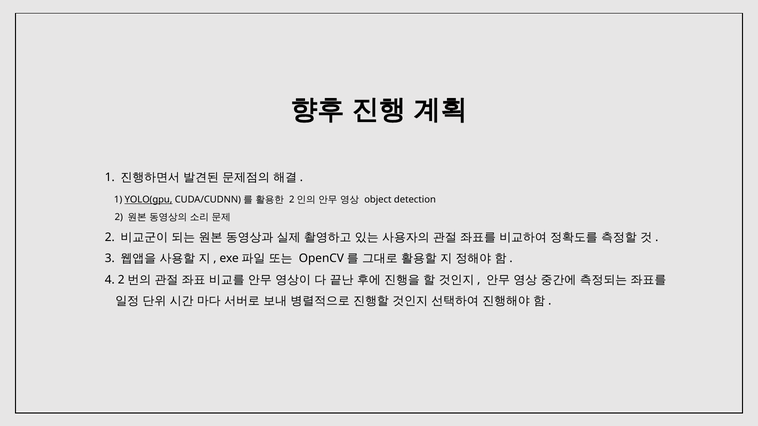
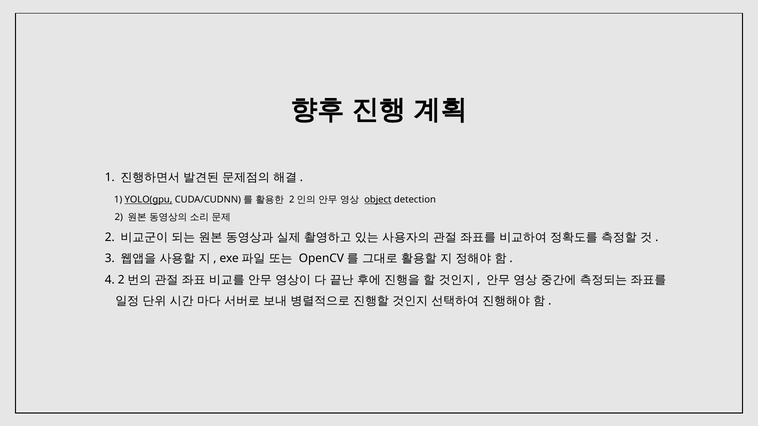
object underline: none -> present
